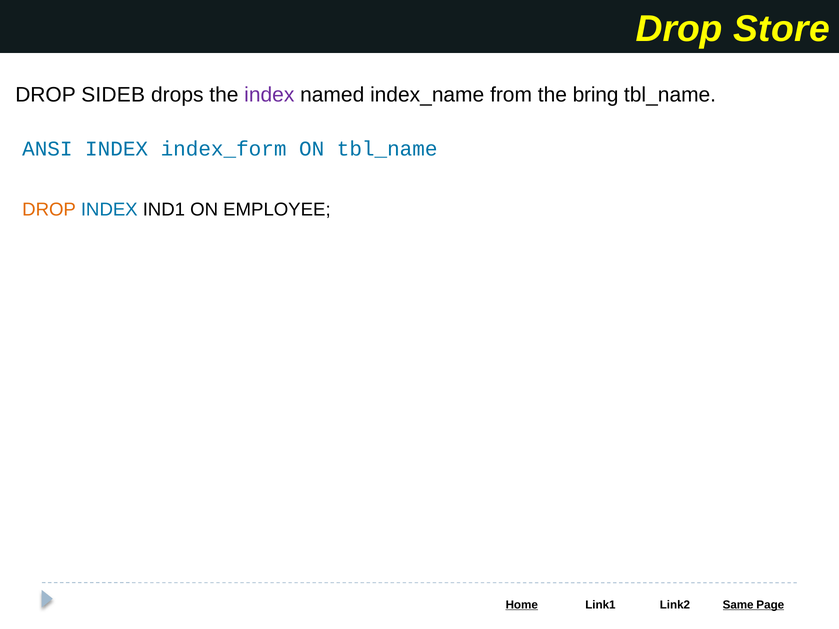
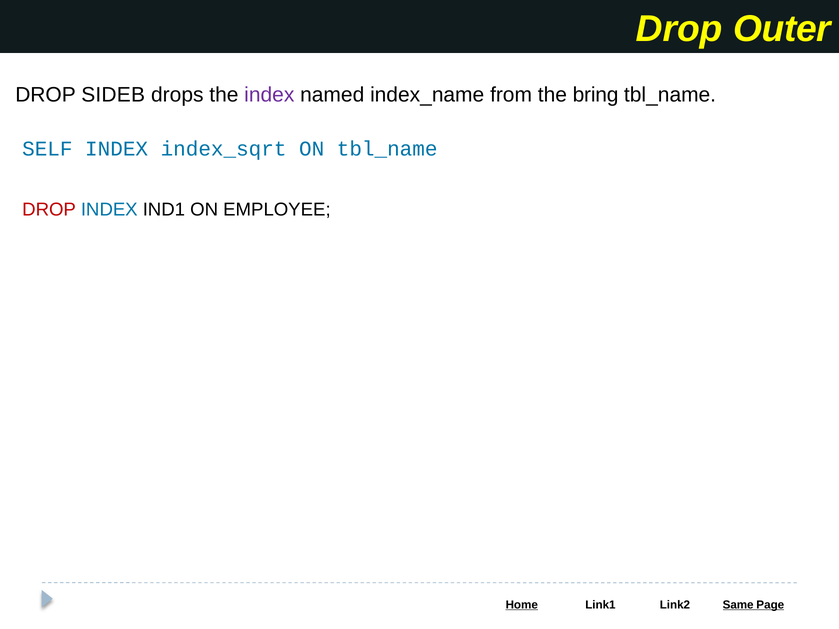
Store: Store -> Outer
ANSI: ANSI -> SELF
index_form: index_form -> index_sqrt
DROP at (49, 210) colour: orange -> red
